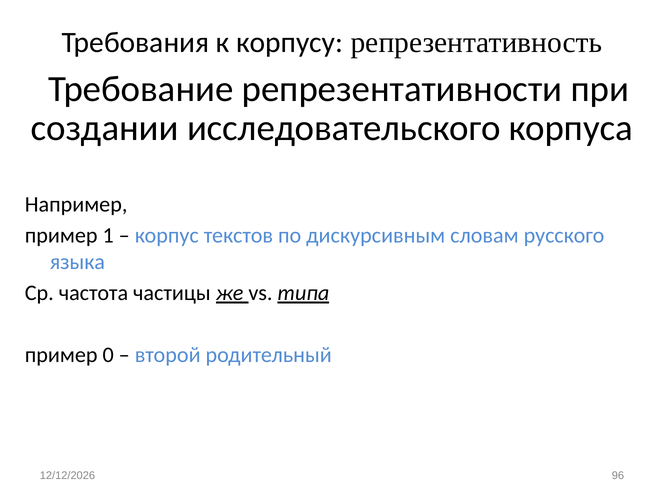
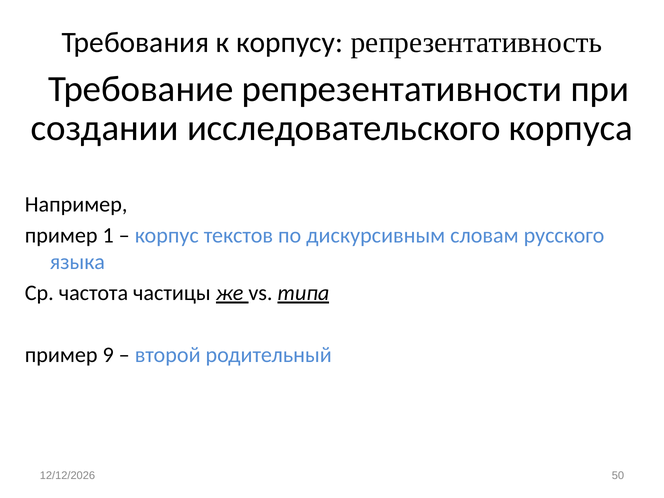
0: 0 -> 9
96: 96 -> 50
